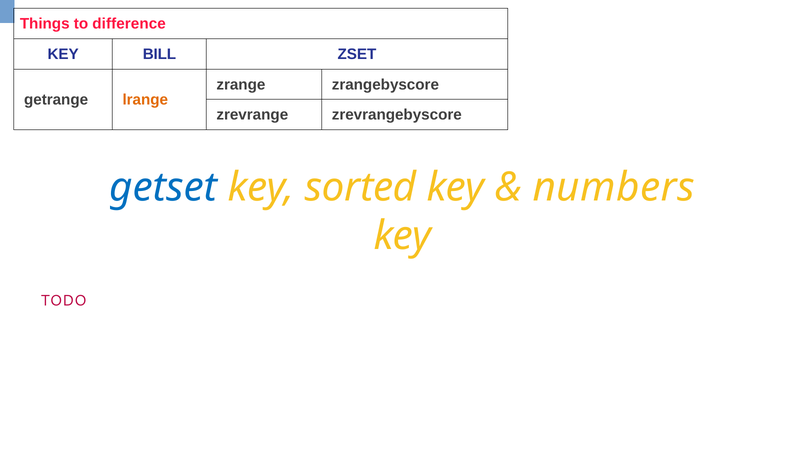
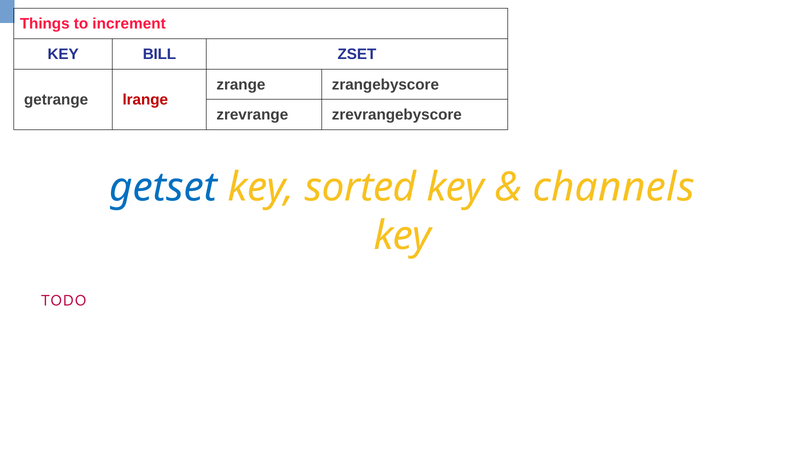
difference: difference -> increment
lrange colour: orange -> red
numbers: numbers -> channels
